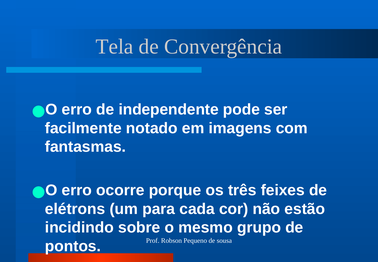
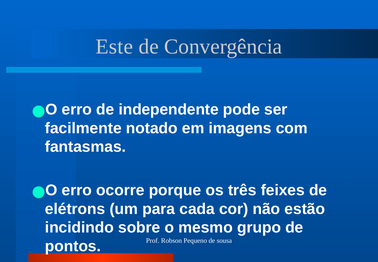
Tela: Tela -> Este
